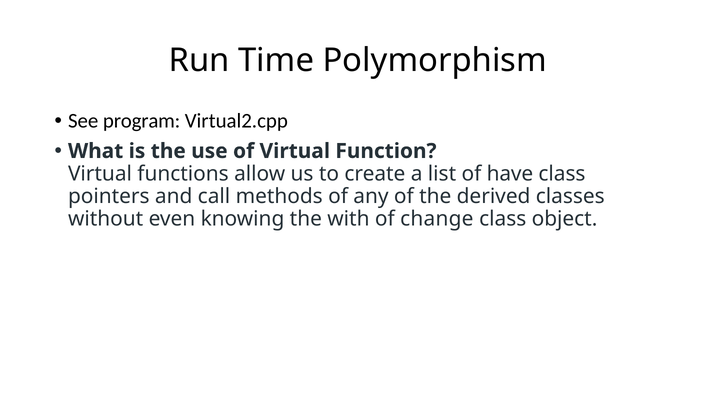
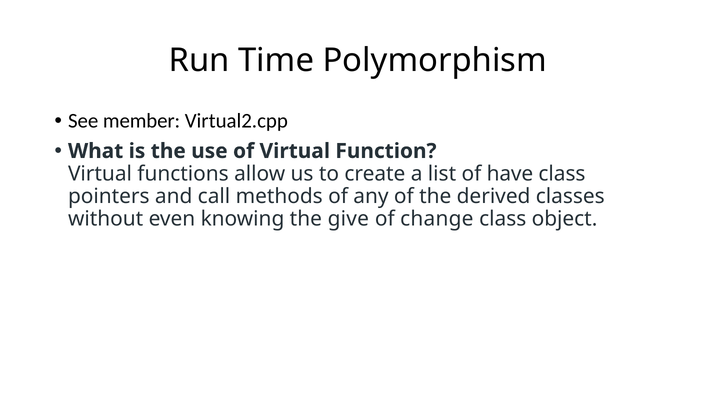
program: program -> member
with: with -> give
